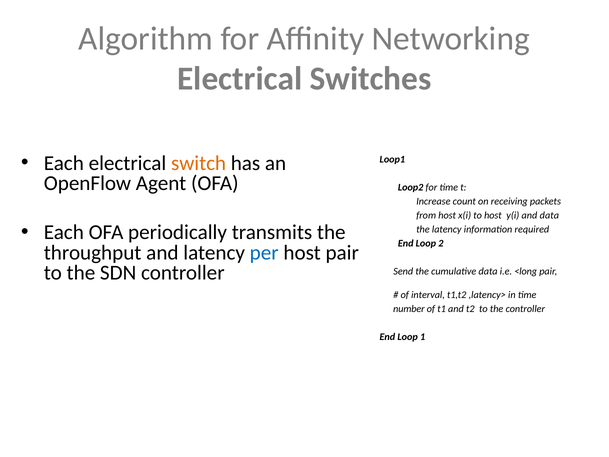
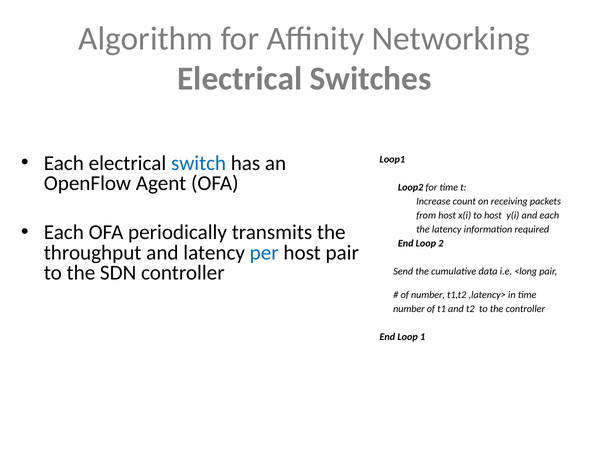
switch colour: orange -> blue
and data: data -> each
of interval: interval -> number
